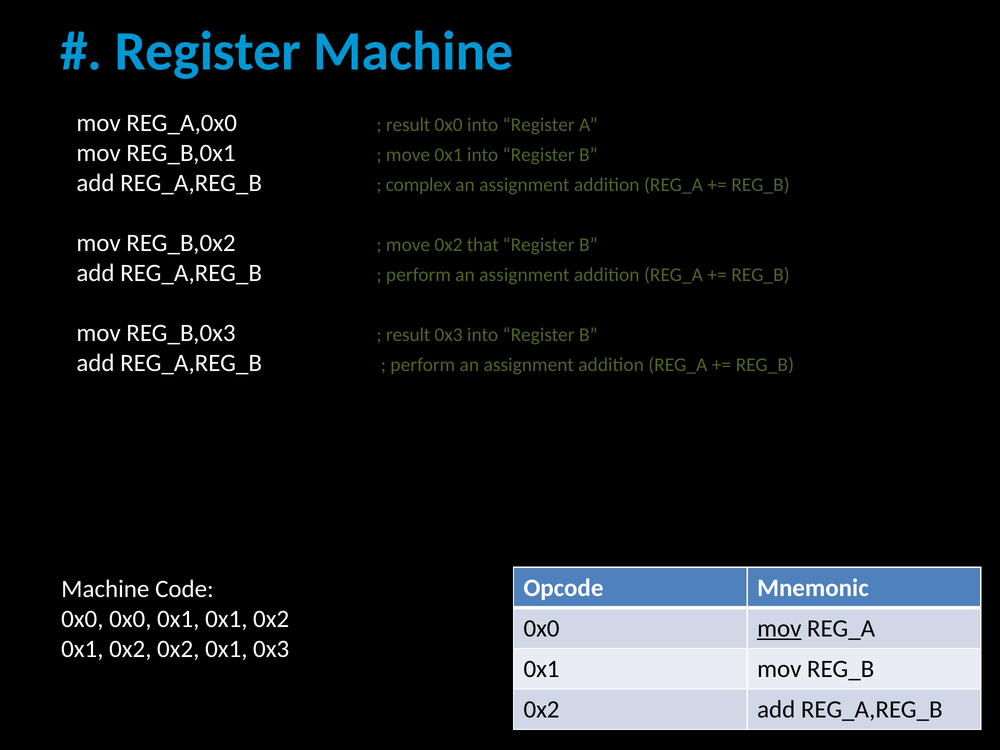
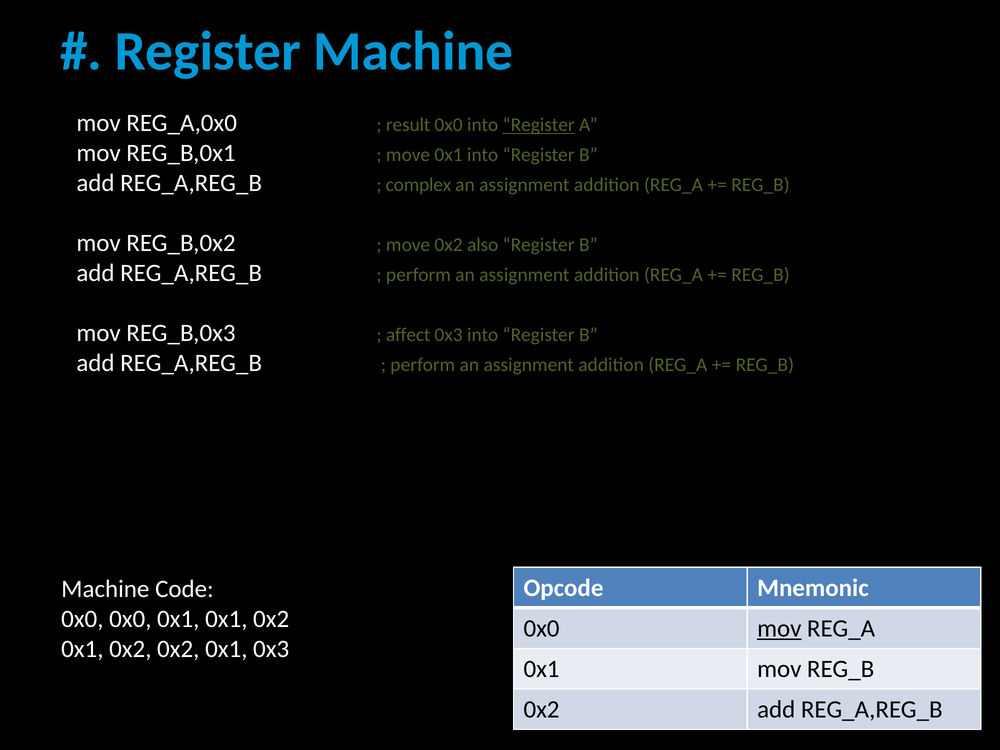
Register at (539, 125) underline: none -> present
that: that -> also
result at (408, 335): result -> affect
